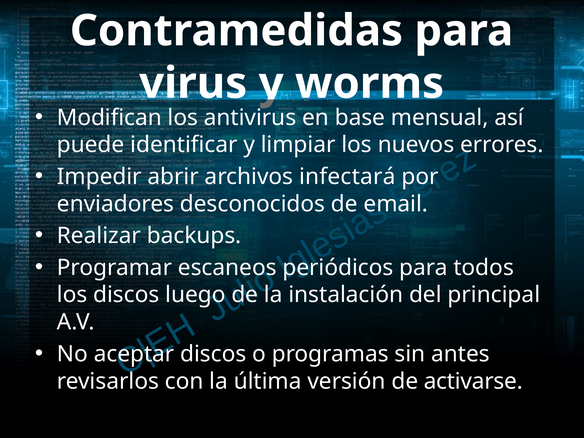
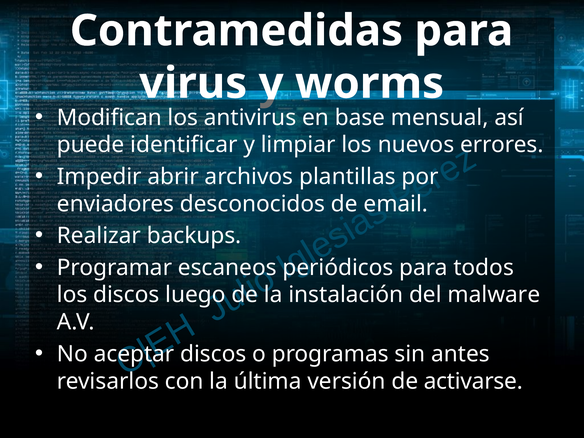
infectará: infectará -> plantillas
principal: principal -> malware
